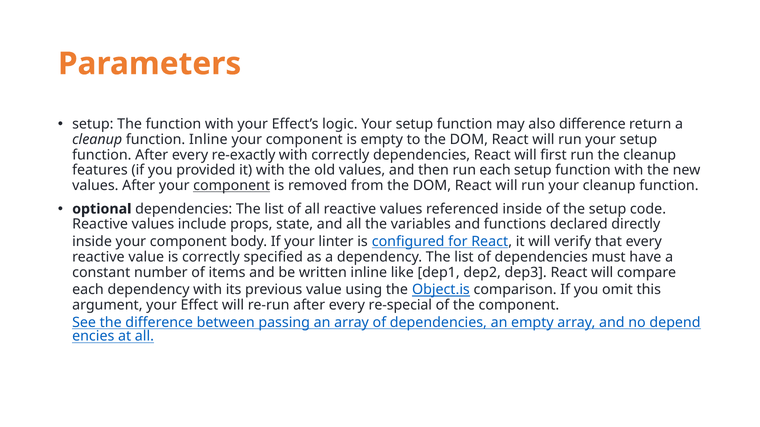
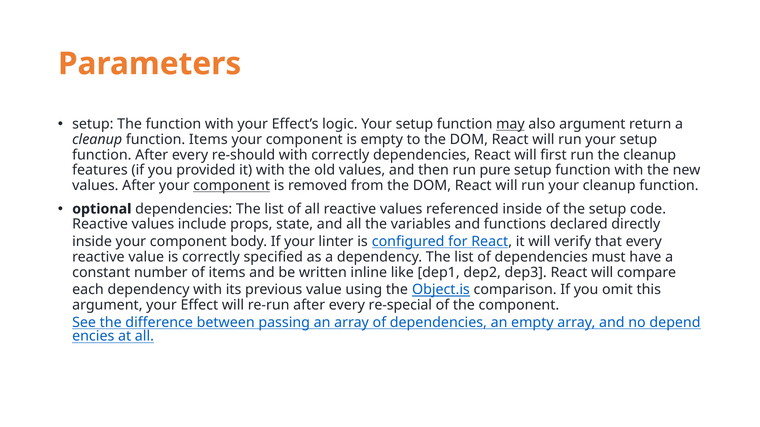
may underline: none -> present
also difference: difference -> argument
function Inline: Inline -> Items
re-exactly: re-exactly -> re-should
run each: each -> pure
